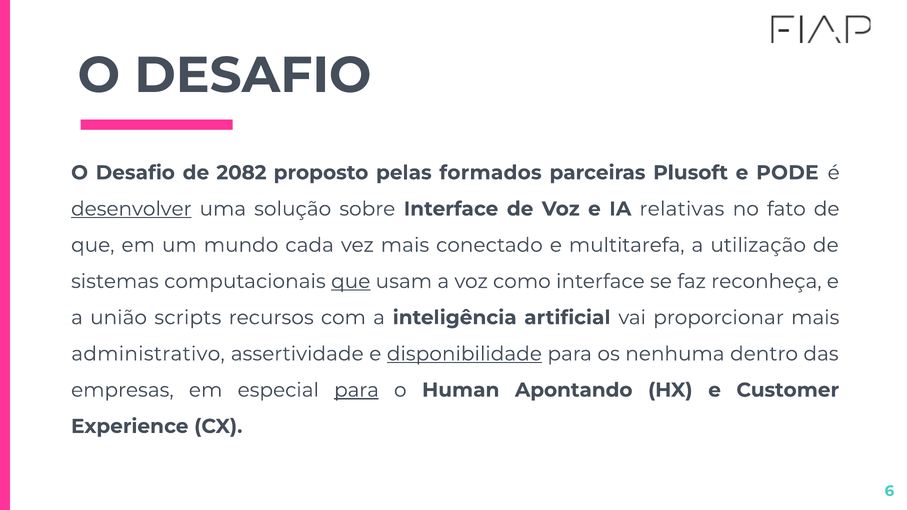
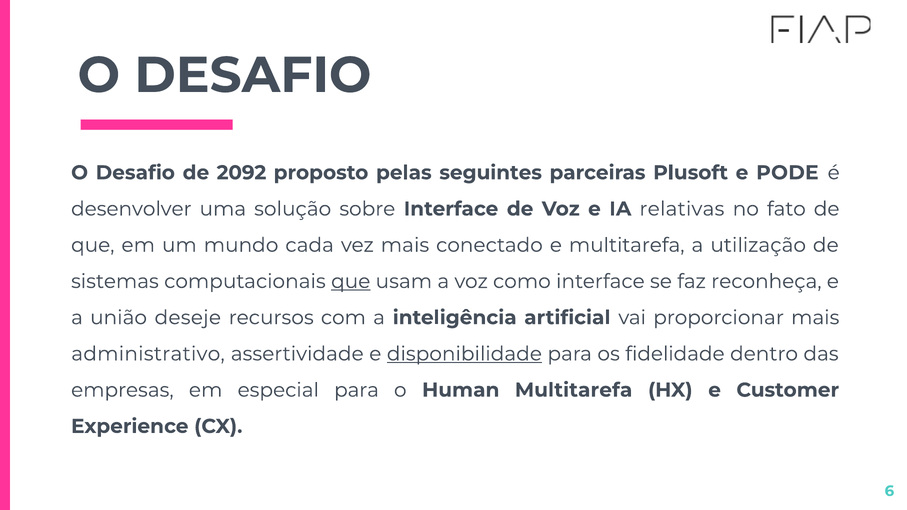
2082: 2082 -> 2092
formados: formados -> seguintes
desenvolver underline: present -> none
scripts: scripts -> deseje
nenhuma: nenhuma -> fidelidade
para at (357, 390) underline: present -> none
Human Apontando: Apontando -> Multitarefa
